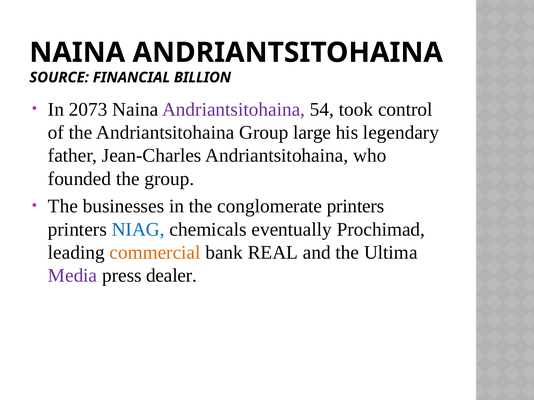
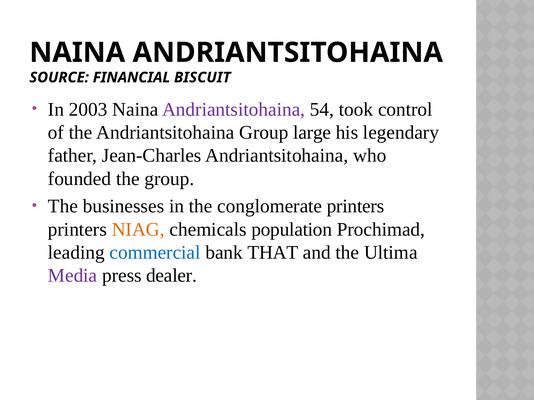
BILLION: BILLION -> BISCUIT
2073: 2073 -> 2003
NIAG colour: blue -> orange
eventually: eventually -> population
commercial colour: orange -> blue
REAL: REAL -> THAT
